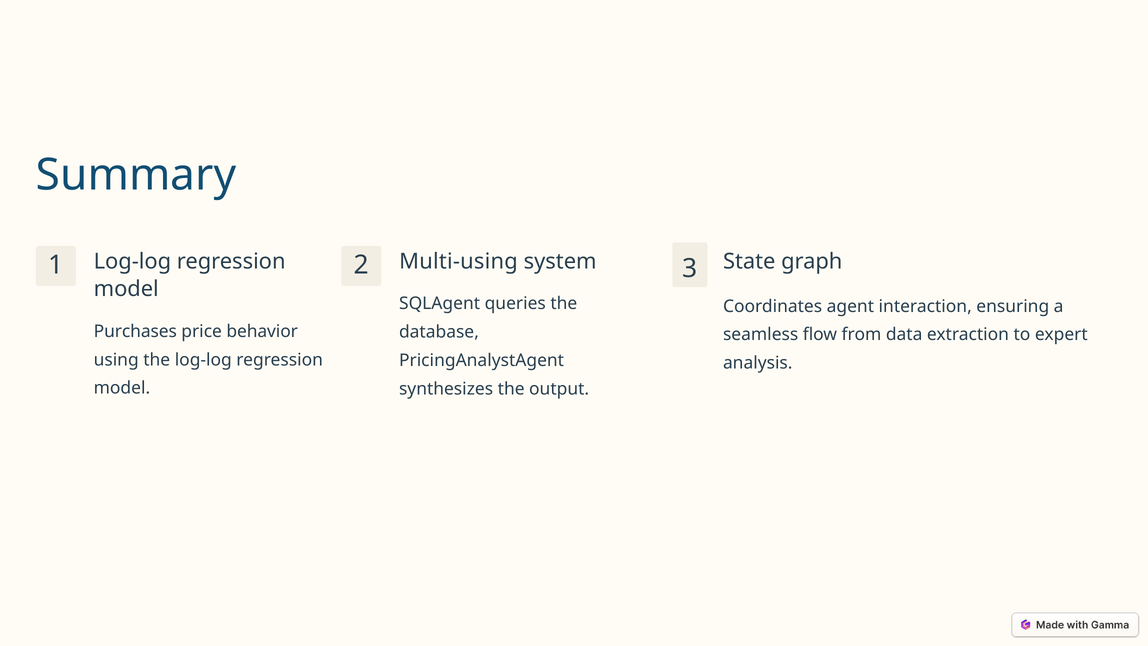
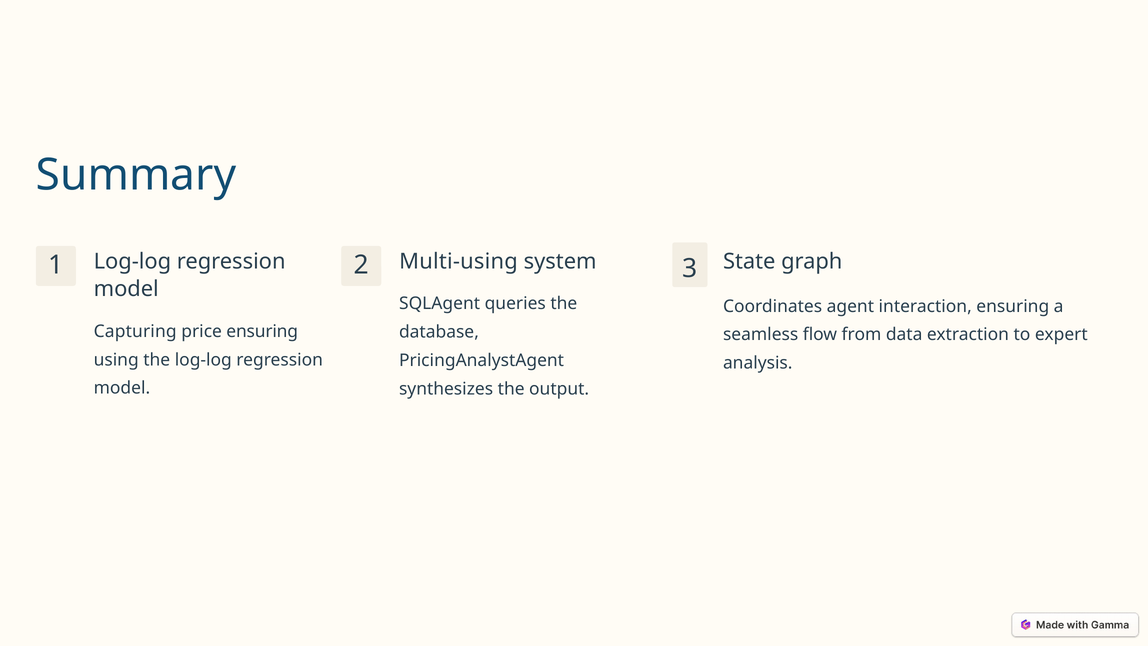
Purchases: Purchases -> Capturing
price behavior: behavior -> ensuring
